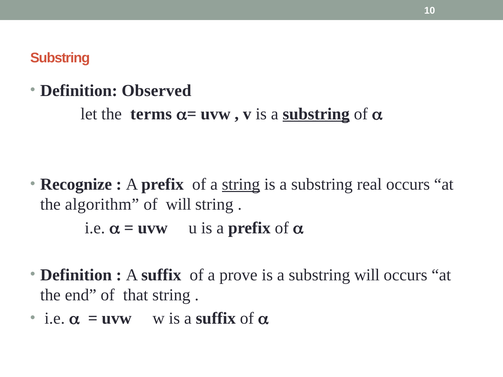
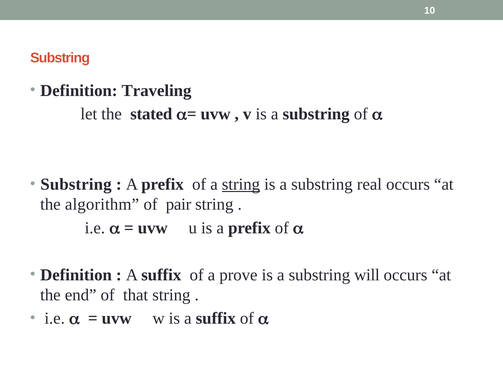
Observed: Observed -> Traveling
terms: terms -> stated
substring at (316, 114) underline: present -> none
Recognize at (76, 184): Recognize -> Substring
of will: will -> pair
